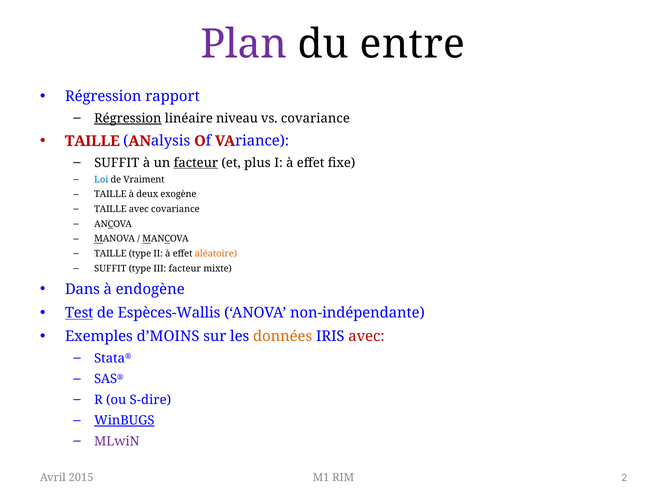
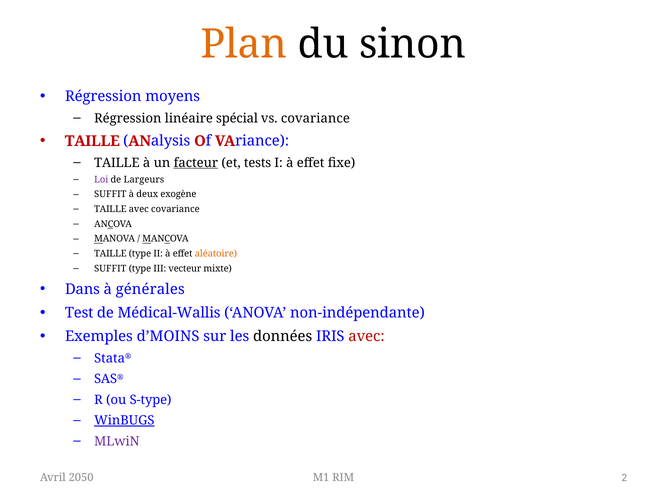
Plan colour: purple -> orange
entre: entre -> sinon
rapport: rapport -> moyens
Régression at (128, 118) underline: present -> none
niveau: niveau -> spécial
SUFFIT at (117, 163): SUFFIT -> TAILLE
plus: plus -> tests
Loi colour: blue -> purple
Vraiment: Vraiment -> Largeurs
TAILLE at (110, 194): TAILLE -> SUFFIT
III facteur: facteur -> vecteur
endogène: endogène -> générales
Test underline: present -> none
Espèces-Wallis: Espèces-Wallis -> Médical-Wallis
données colour: orange -> black
S-dire: S-dire -> S-type
2015: 2015 -> 2050
